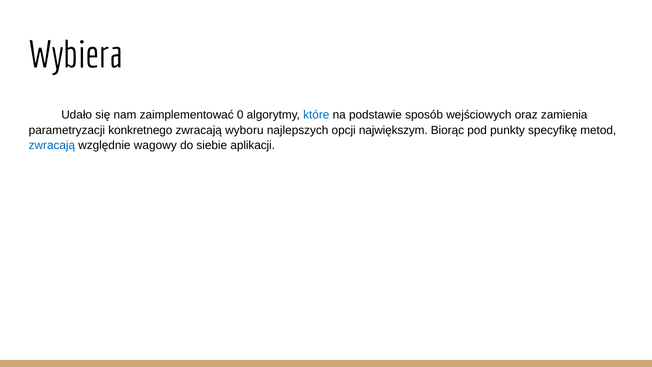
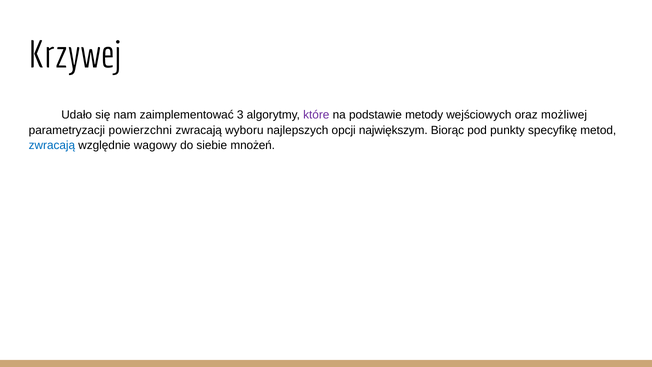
Wybiera: Wybiera -> Krzywej
0: 0 -> 3
które colour: blue -> purple
sposób: sposób -> metody
zamienia: zamienia -> możliwej
konkretnego: konkretnego -> powierzchni
aplikacji: aplikacji -> mnożeń
